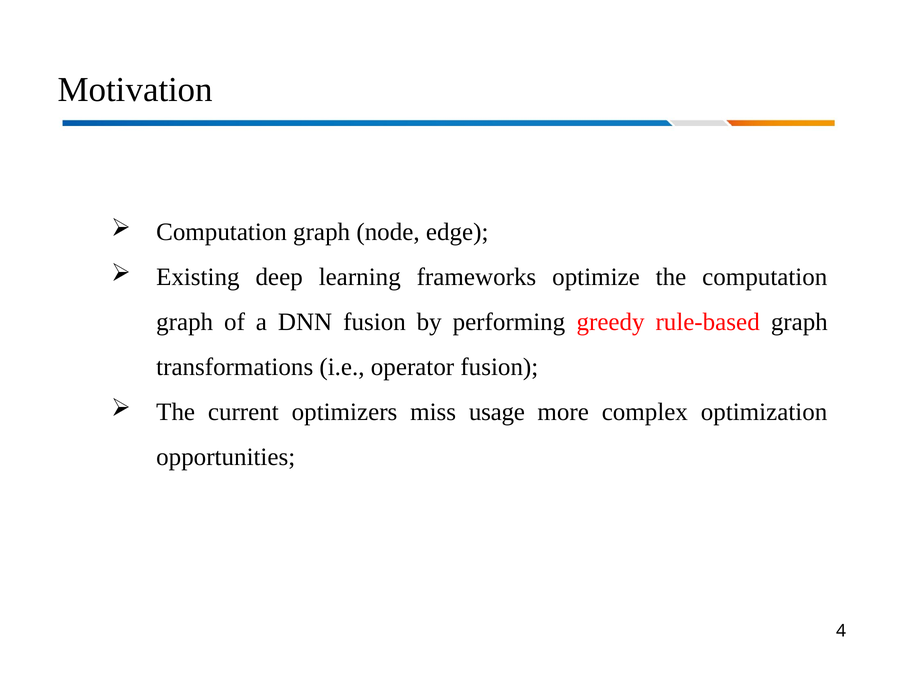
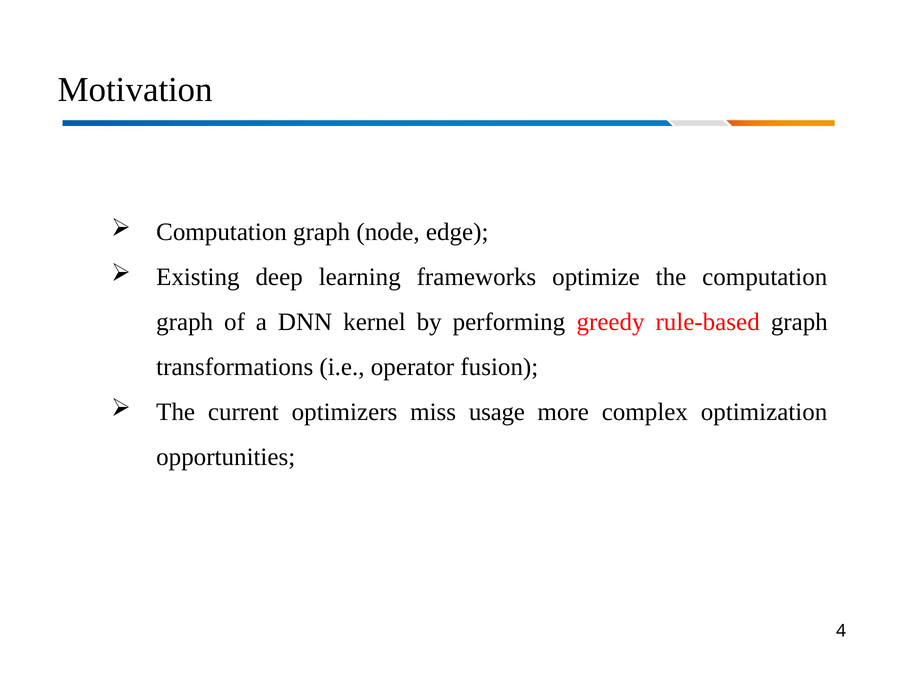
DNN fusion: fusion -> kernel
